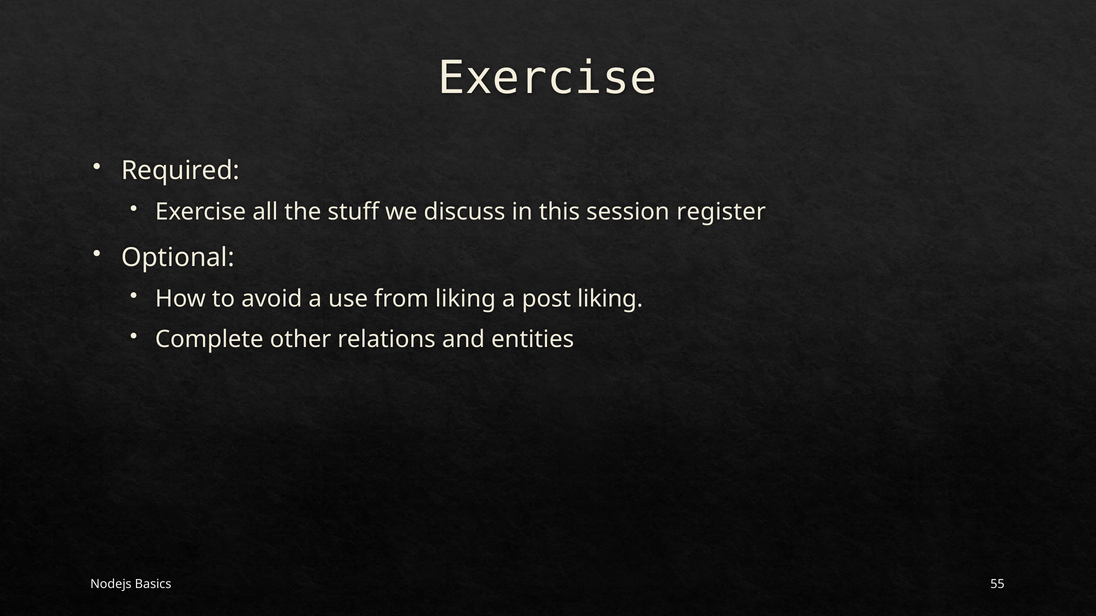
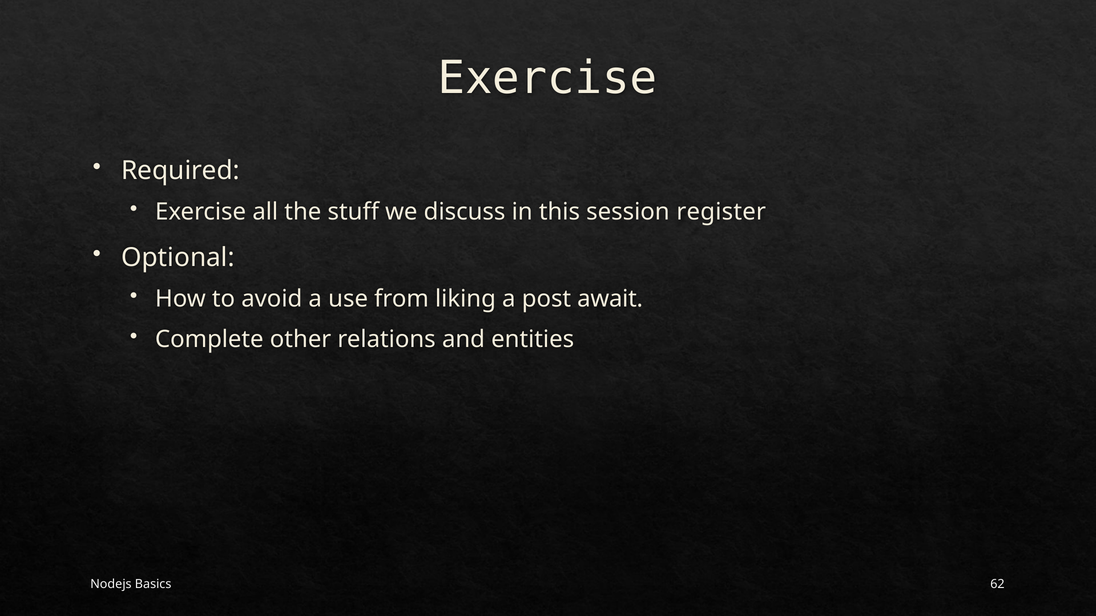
post liking: liking -> await
55: 55 -> 62
